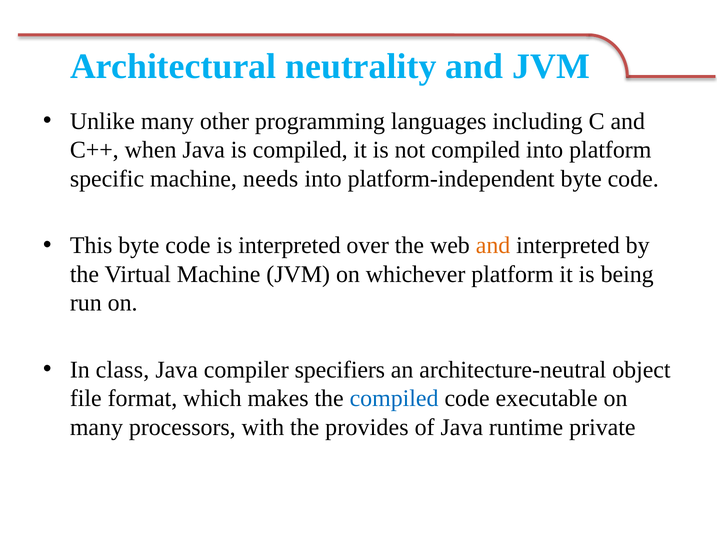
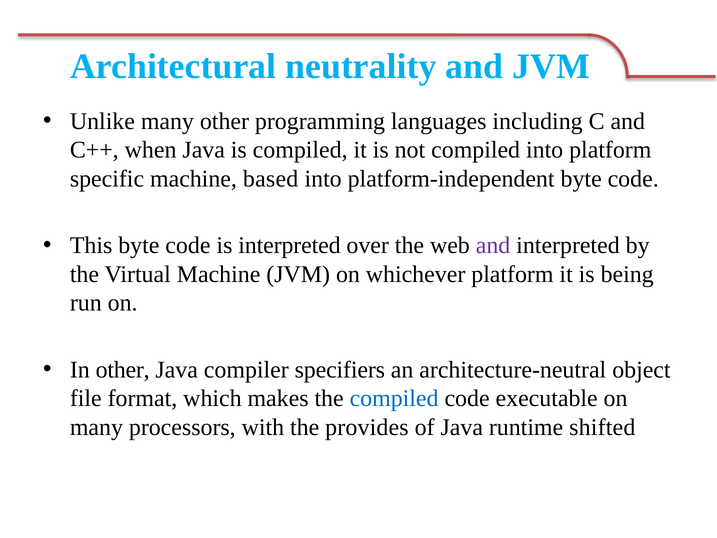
needs: needs -> based
and at (493, 245) colour: orange -> purple
In class: class -> other
private: private -> shifted
